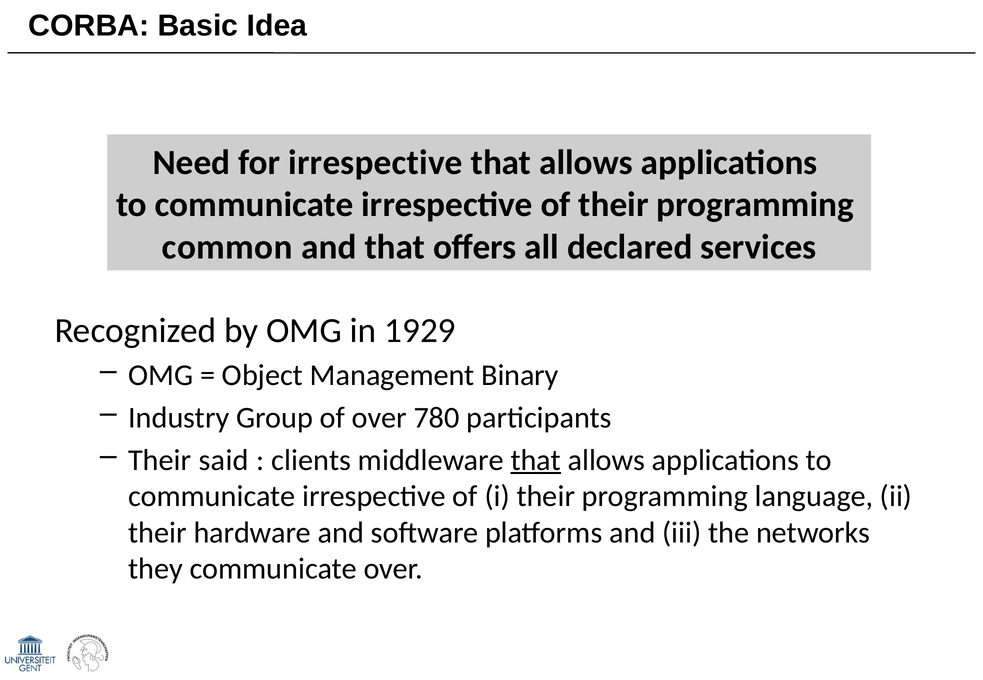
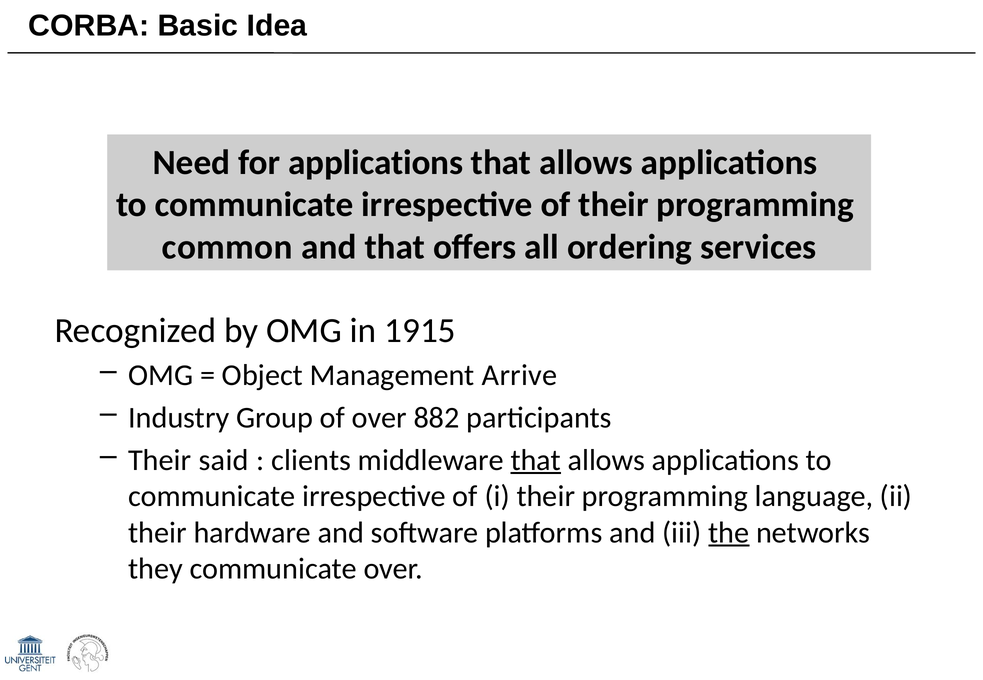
for irrespective: irrespective -> applications
declared: declared -> ordering
1929: 1929 -> 1915
Binary: Binary -> Arrive
780: 780 -> 882
the underline: none -> present
